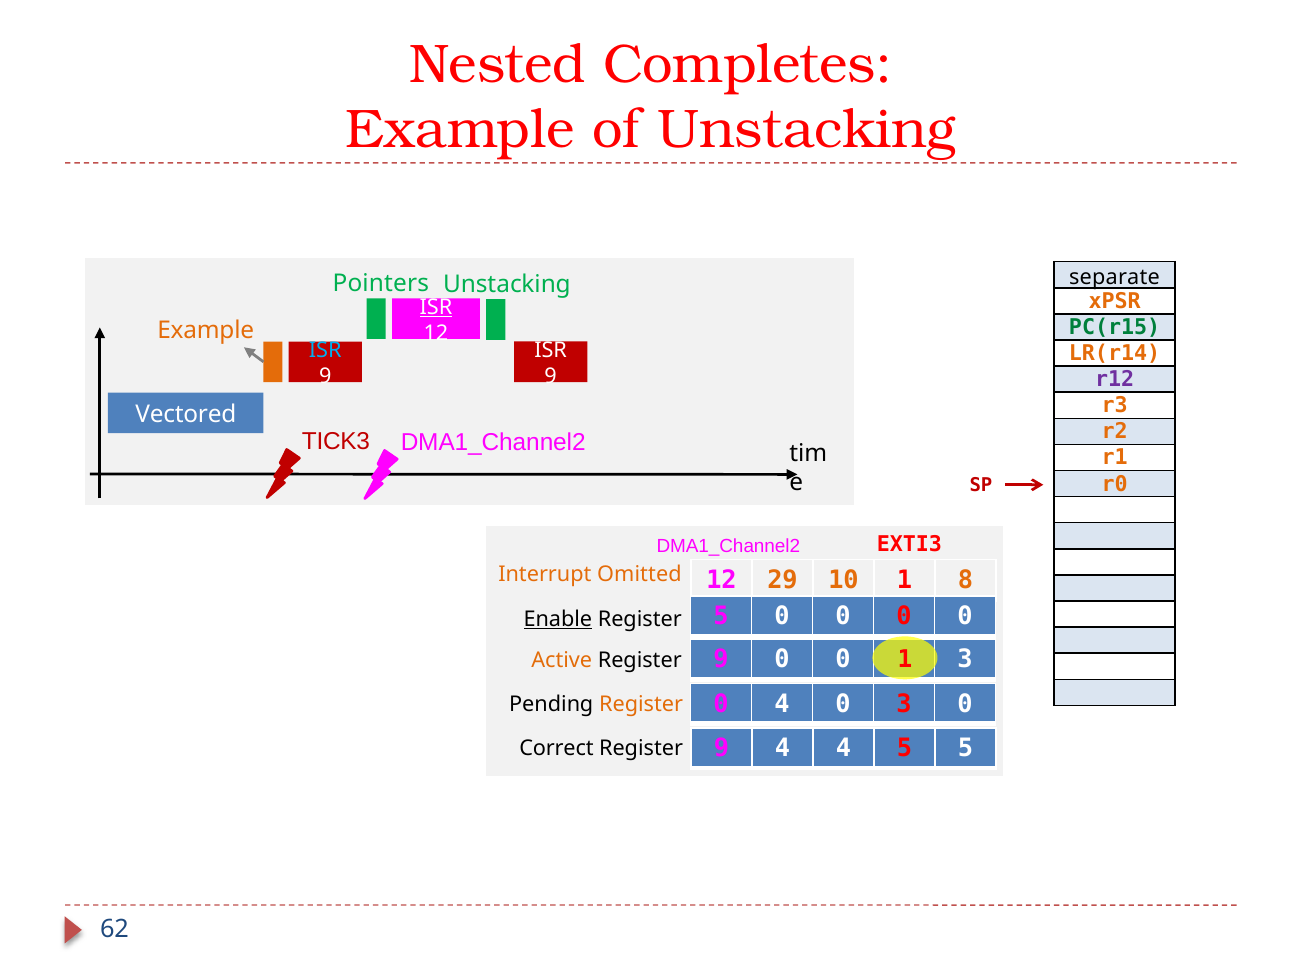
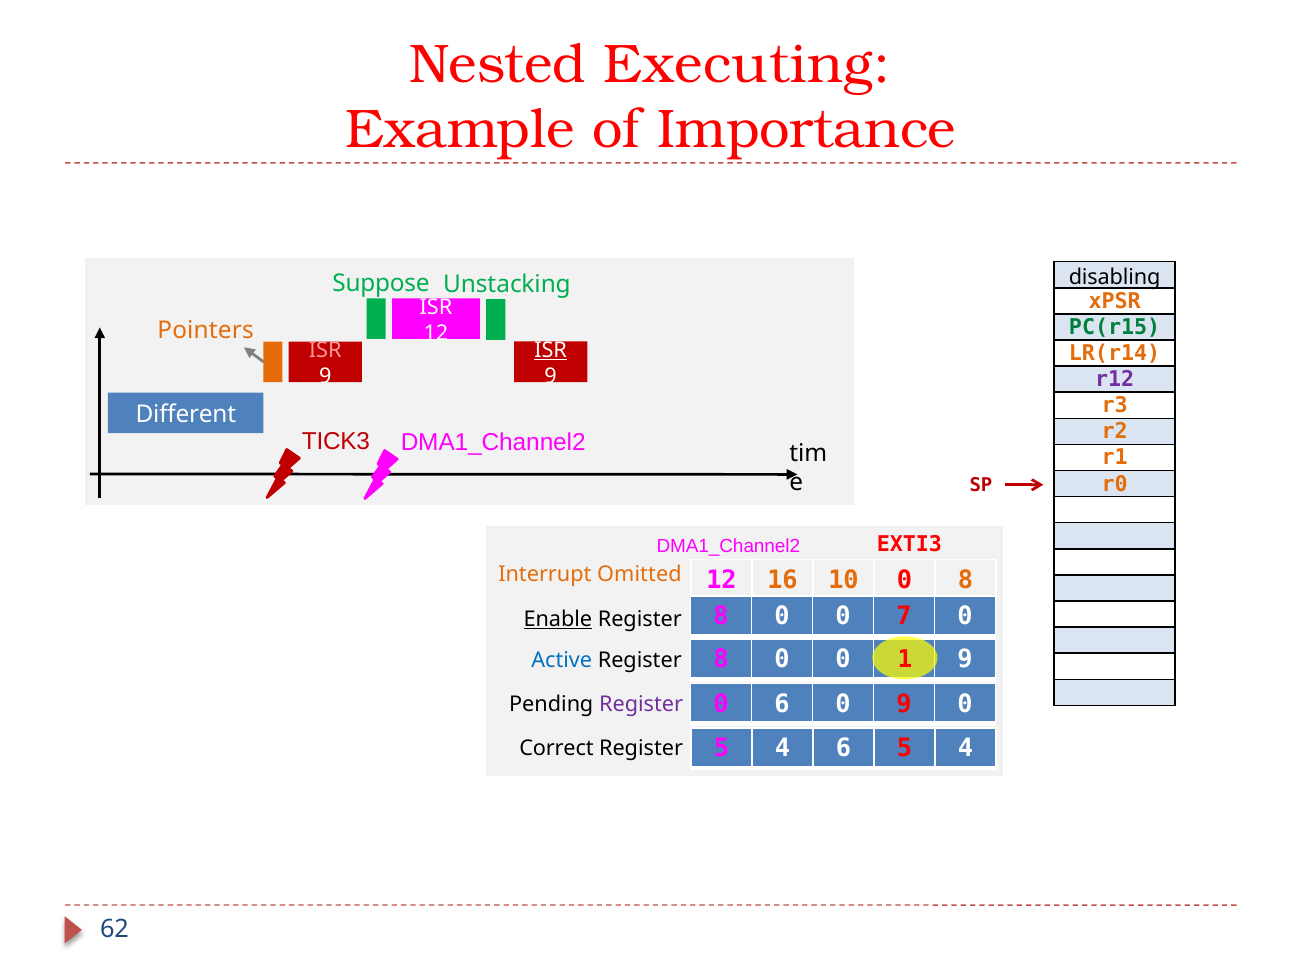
Completes: Completes -> Executing
of Unstacking: Unstacking -> Importance
separate: separate -> disabling
Pointers: Pointers -> Suppose
ISR at (436, 307) underline: present -> none
Example at (206, 330): Example -> Pointers
ISR at (325, 350) colour: light blue -> pink
ISR at (551, 350) underline: none -> present
Vectored: Vectored -> Different
29: 29 -> 16
10 1: 1 -> 0
5 at (721, 616): 5 -> 8
0 at (904, 616): 0 -> 7
Active colour: orange -> blue
9 at (721, 659): 9 -> 8
0 0 3: 3 -> 9
Register at (641, 704) colour: orange -> purple
0 4: 4 -> 6
3 at (904, 703): 3 -> 9
9 at (721, 748): 9 -> 5
4 4: 4 -> 6
5 at (965, 748): 5 -> 4
